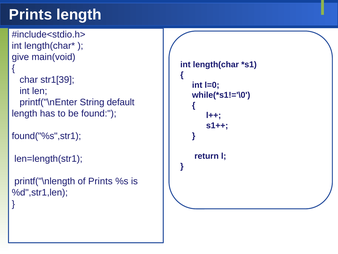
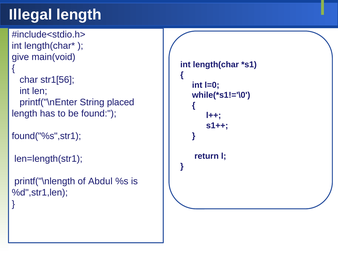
Prints at (31, 15): Prints -> Illegal
str1[39: str1[39 -> str1[56
default: default -> placed
of Prints: Prints -> Abdul
